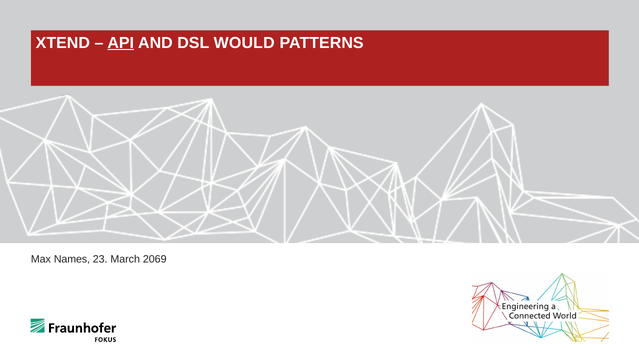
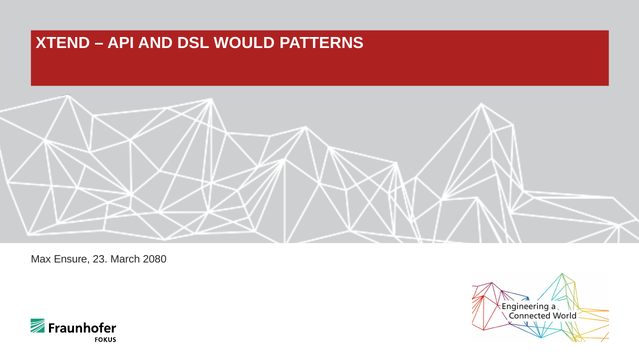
API underline: present -> none
Names: Names -> Ensure
2069: 2069 -> 2080
